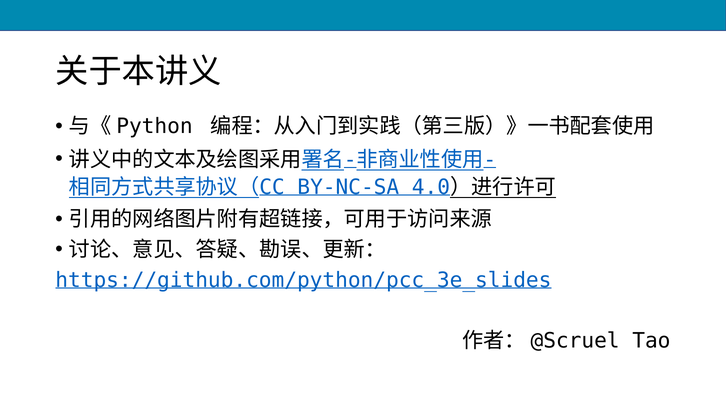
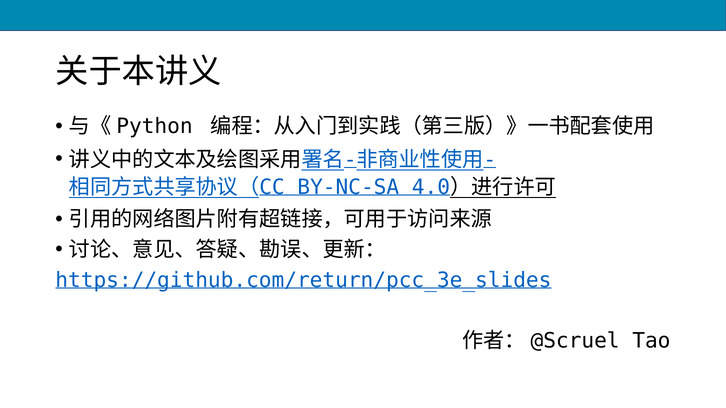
https://github.com/python/pcc_3e_slides: https://github.com/python/pcc_3e_slides -> https://github.com/return/pcc_3e_slides
